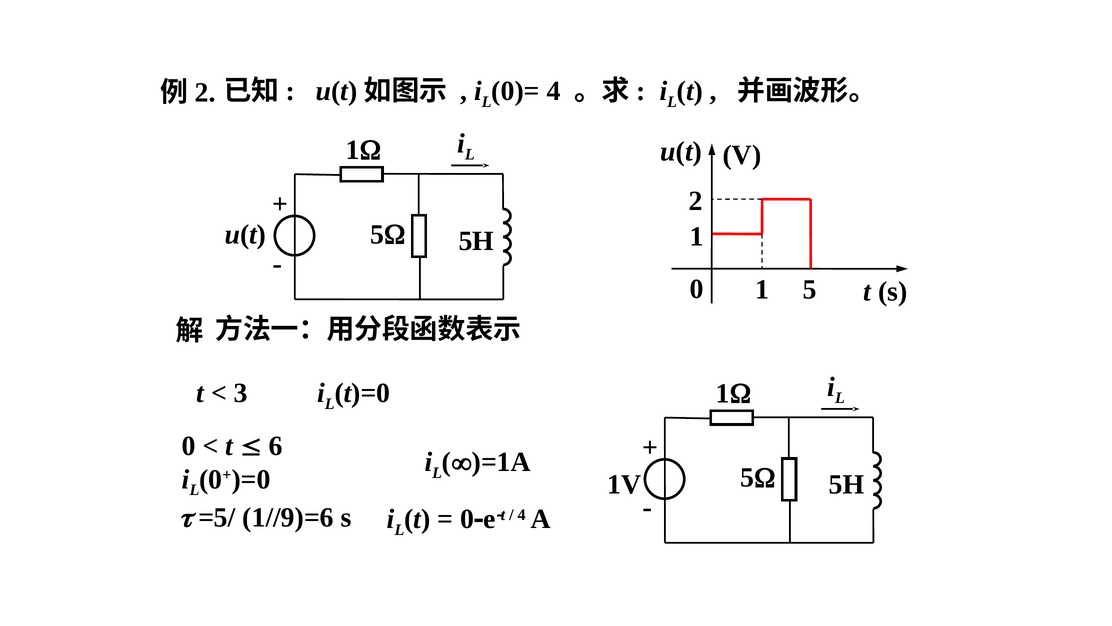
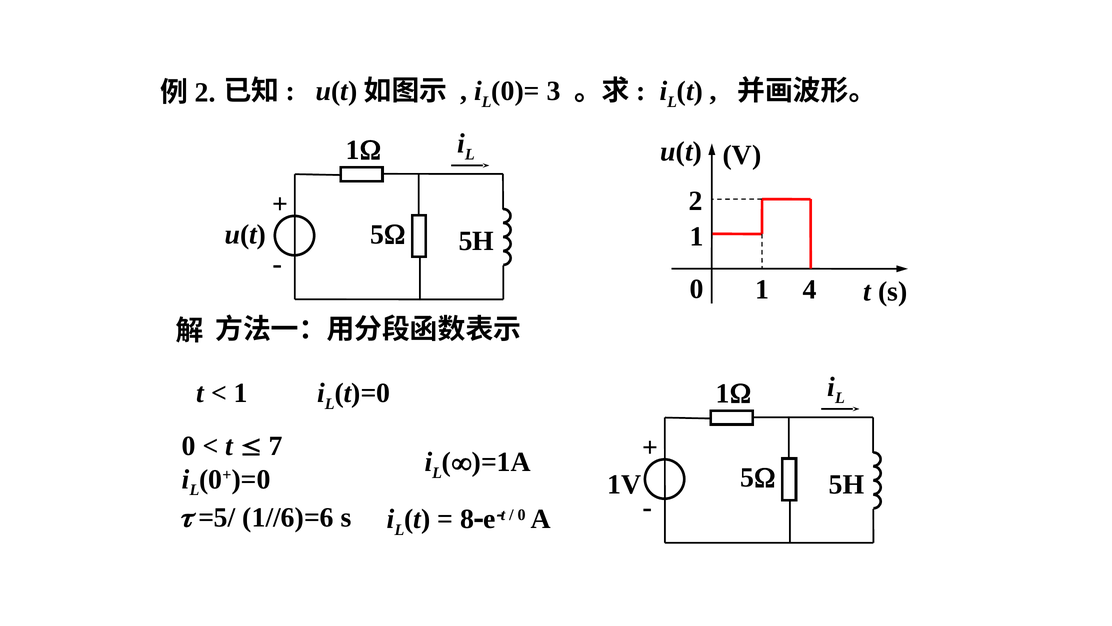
4 at (554, 91): 4 -> 3
1 5: 5 -> 4
3 at (241, 393): 3 -> 1
6: 6 -> 7
0 at (467, 519): 0 -> 8
1//9)=6: 1//9)=6 -> 1//6)=6
4 at (522, 514): 4 -> 0
